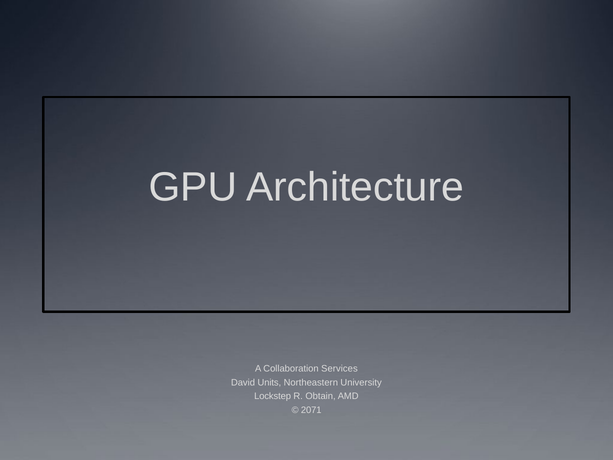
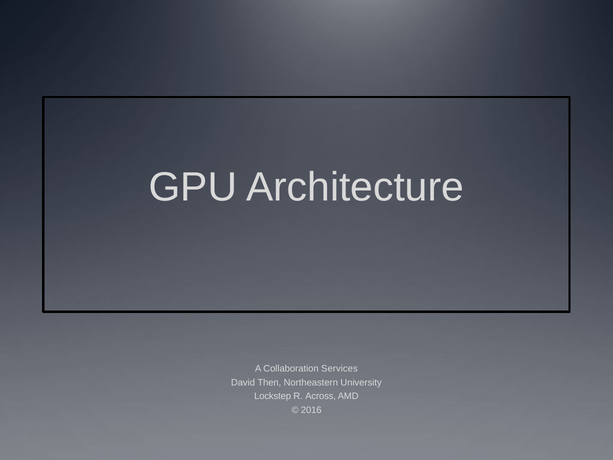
Units: Units -> Then
Obtain: Obtain -> Across
2071: 2071 -> 2016
